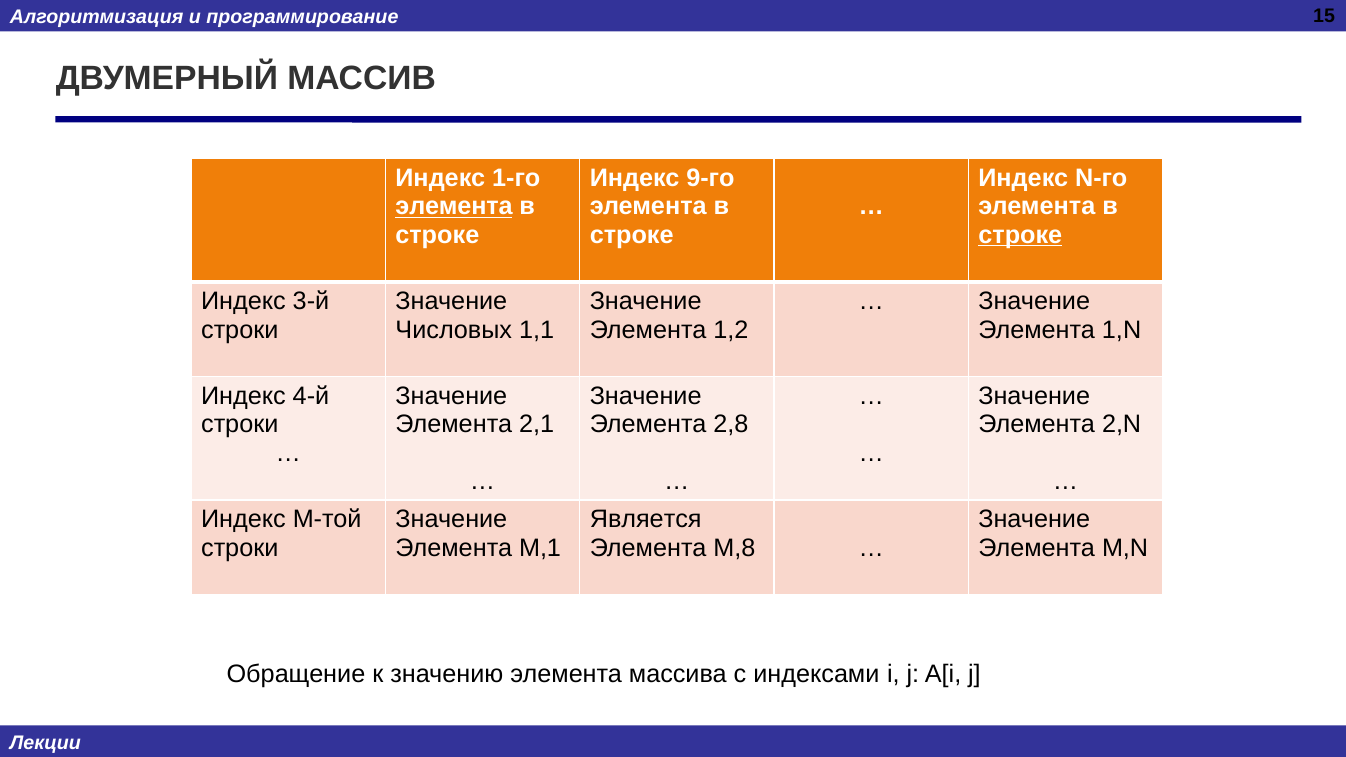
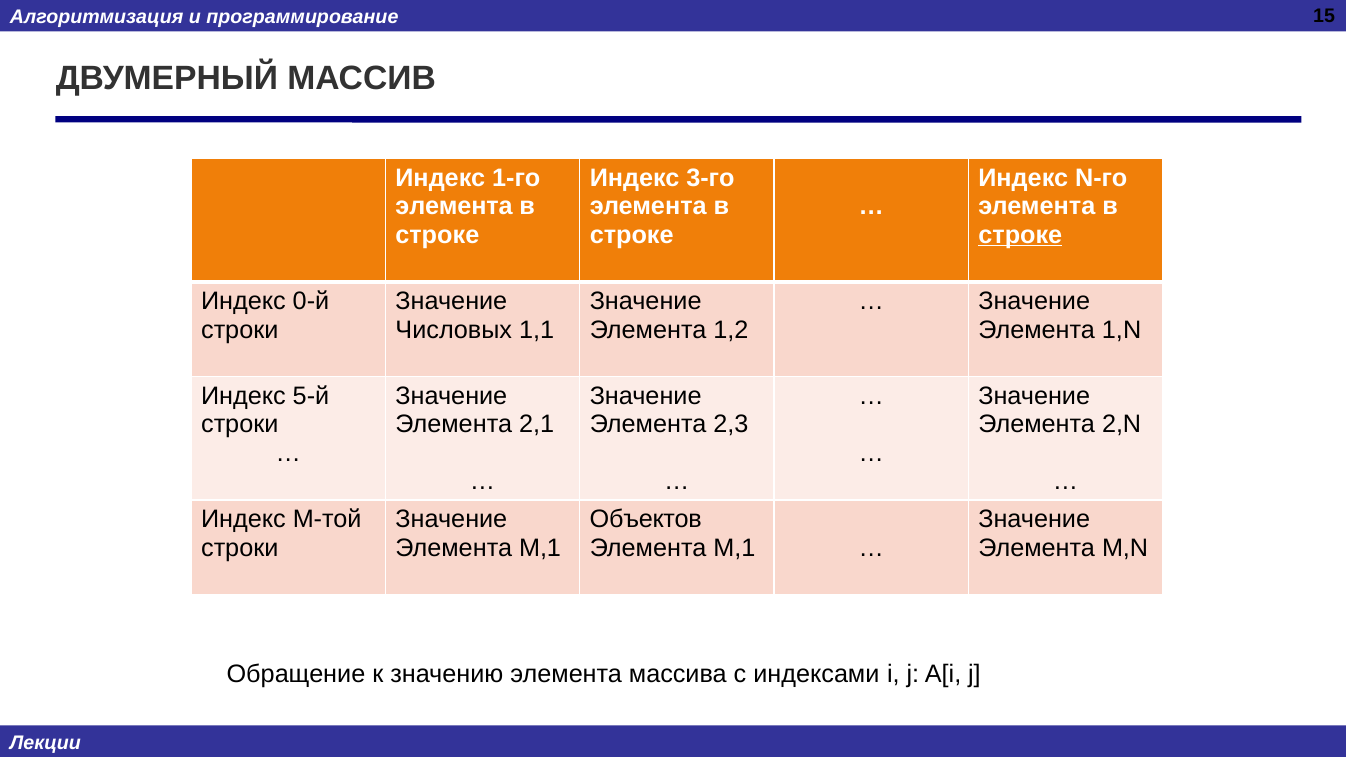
9-го: 9-го -> 3-го
элемента at (454, 207) underline: present -> none
3-й: 3-й -> 0-й
4-й: 4-й -> 5-й
2,8: 2,8 -> 2,3
Является: Является -> Объектов
М,8 at (734, 548): М,8 -> М,1
